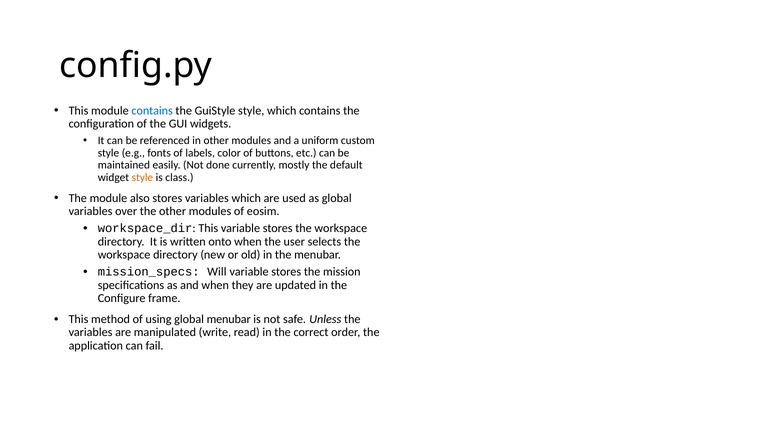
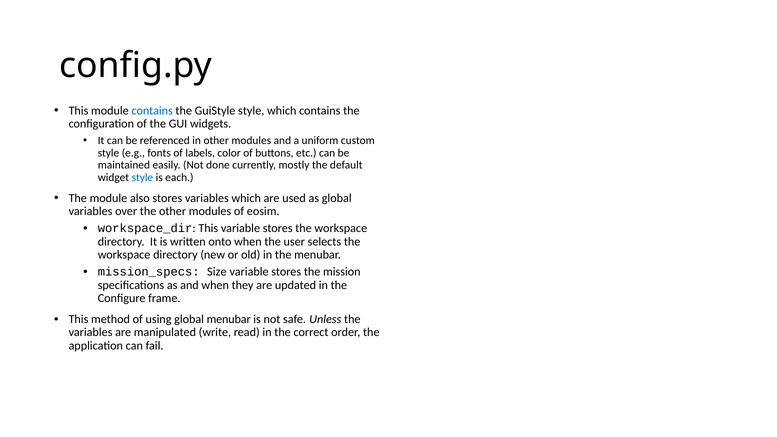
style at (142, 177) colour: orange -> blue
class: class -> each
Will: Will -> Size
